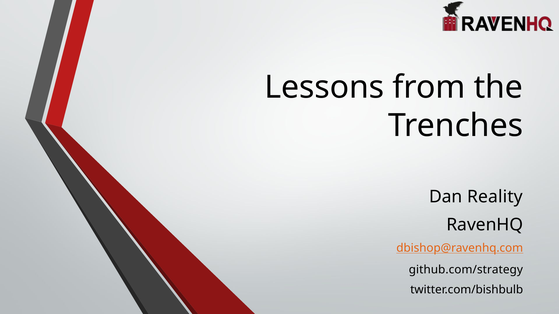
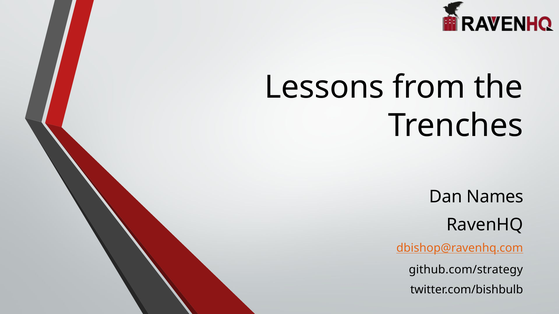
Reality: Reality -> Names
